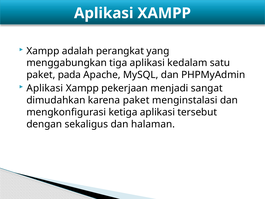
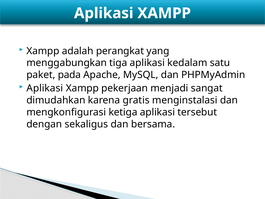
karena paket: paket -> gratis
halaman: halaman -> bersama
